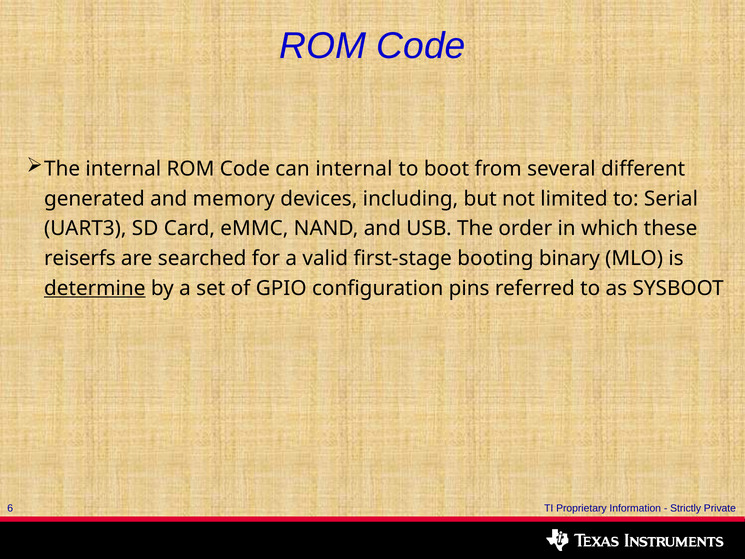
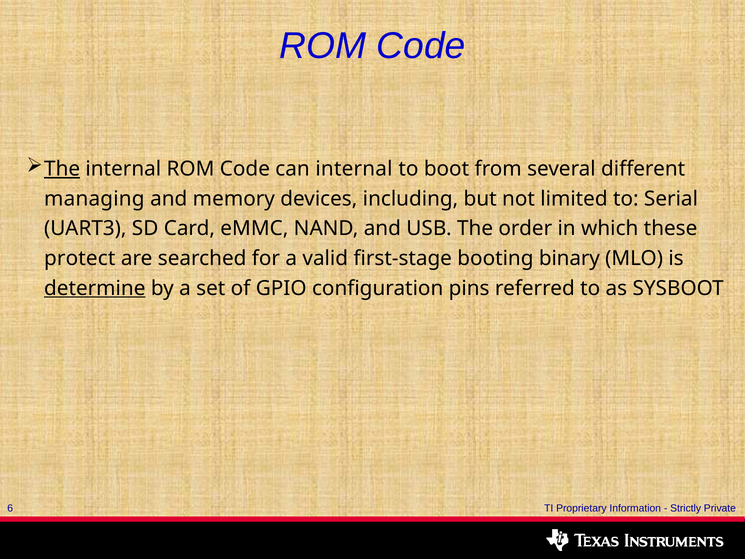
The at (62, 169) underline: none -> present
generated: generated -> managing
reiserfs: reiserfs -> protect
